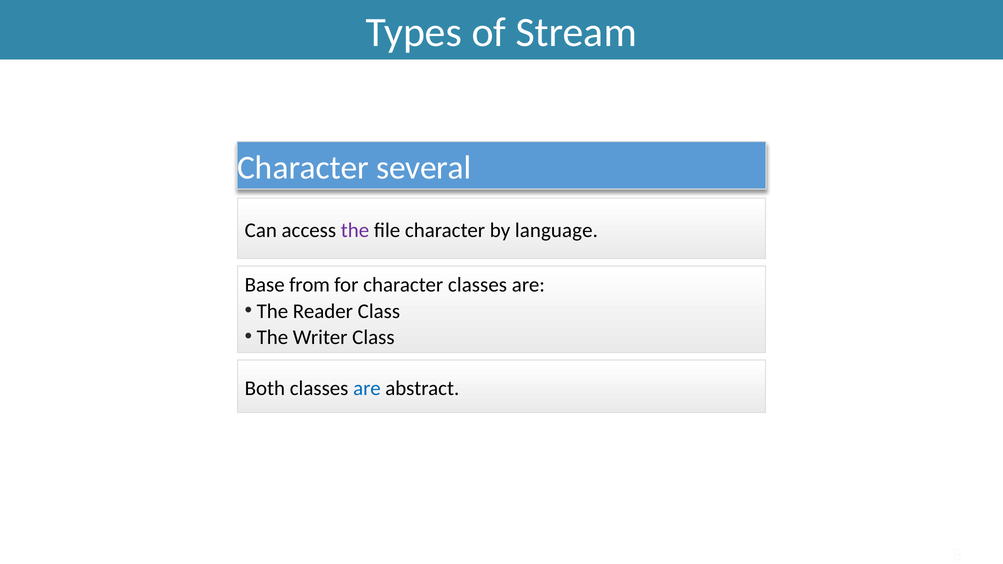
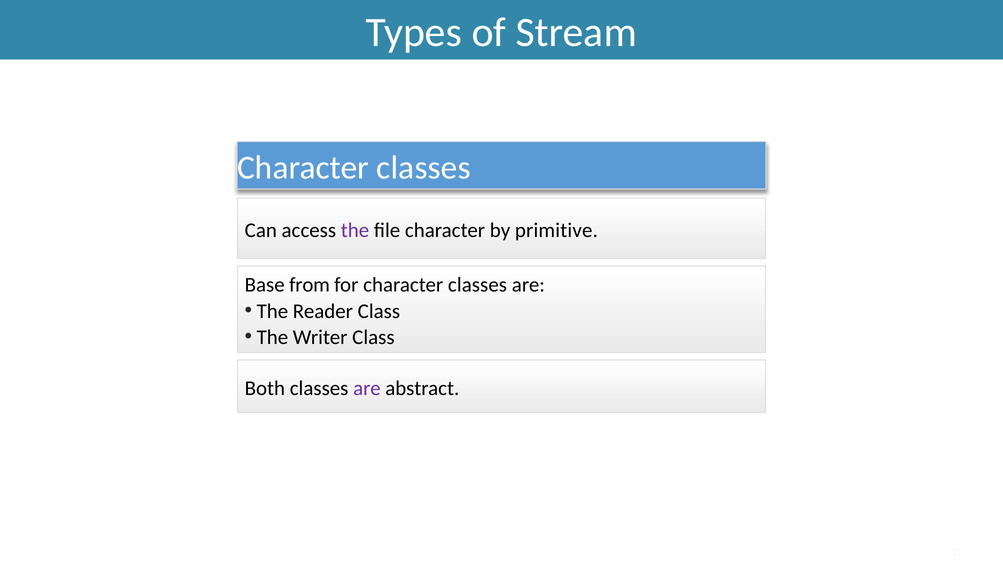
several at (424, 168): several -> classes
language: language -> primitive
are at (367, 388) colour: blue -> purple
